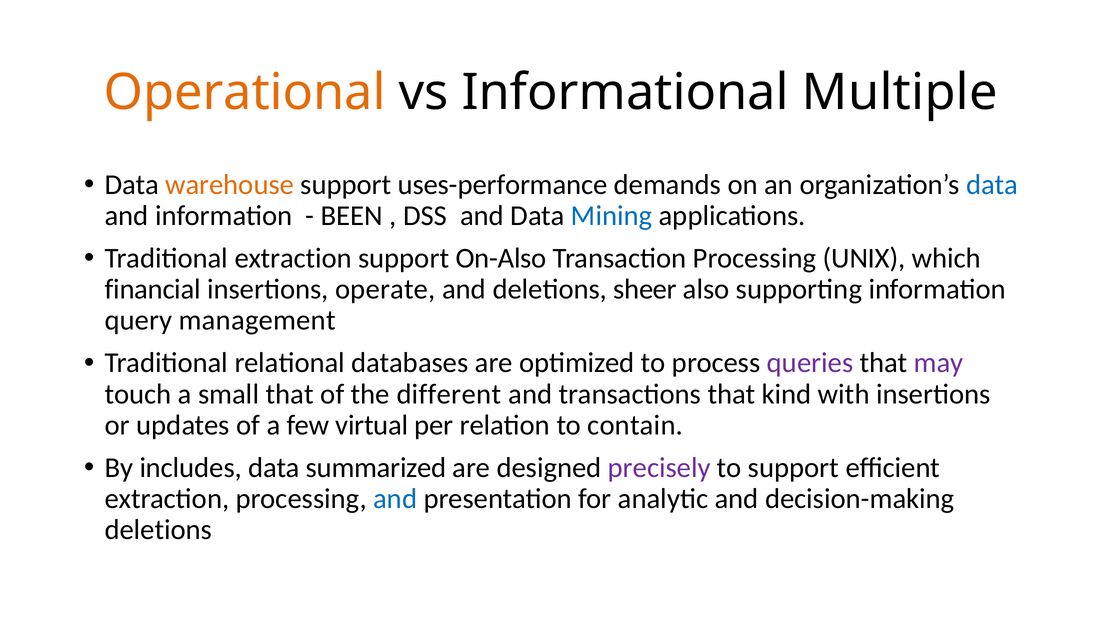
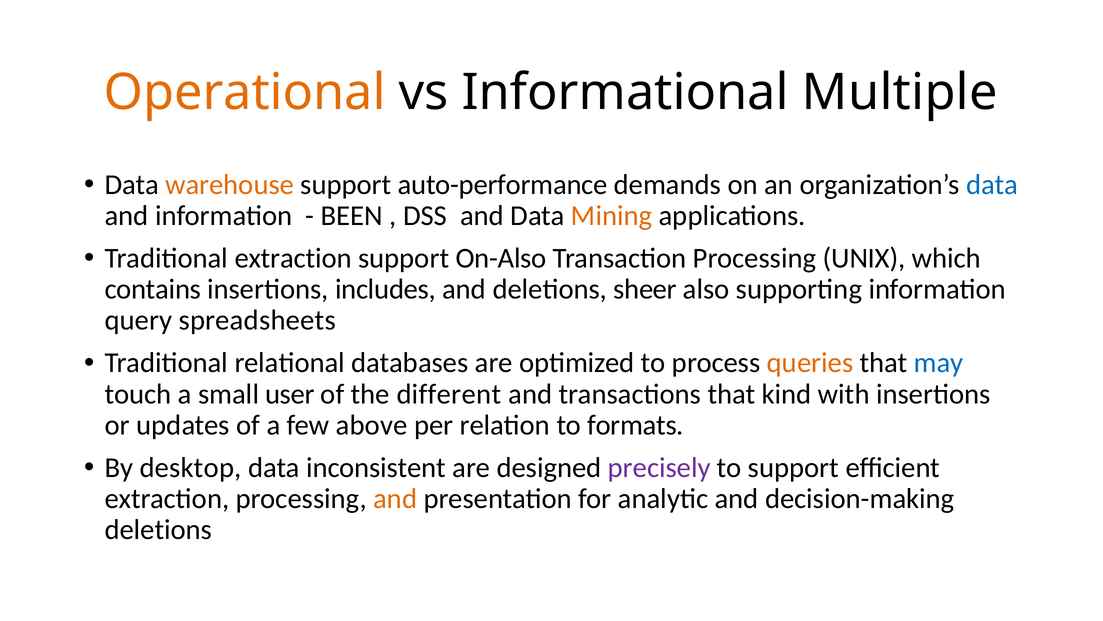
uses-performance: uses-performance -> auto-performance
Mining colour: blue -> orange
financial: financial -> contains
operate: operate -> includes
management: management -> spreadsheets
queries colour: purple -> orange
may colour: purple -> blue
small that: that -> user
virtual: virtual -> above
contain: contain -> formats
includes: includes -> desktop
summarized: summarized -> inconsistent
and at (395, 498) colour: blue -> orange
